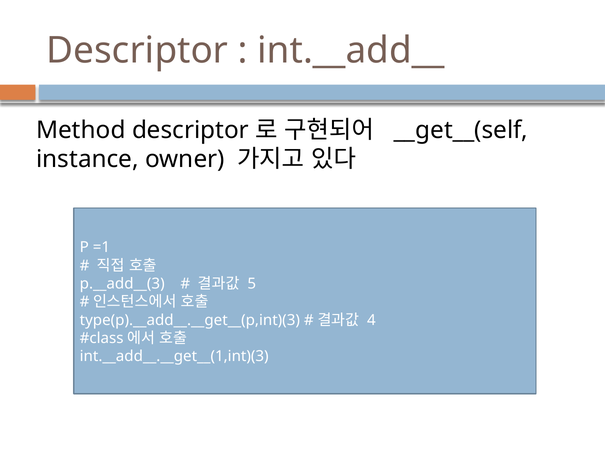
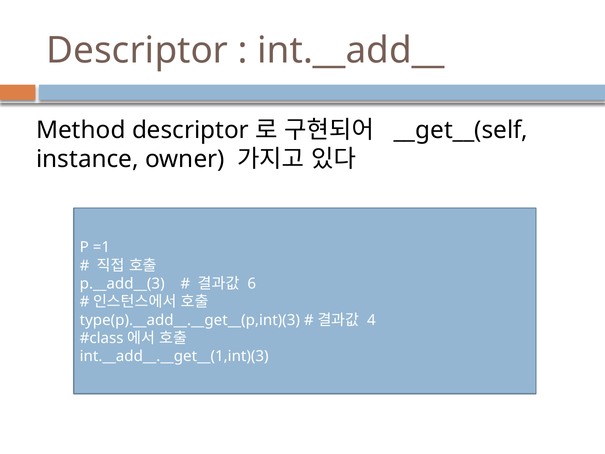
5: 5 -> 6
